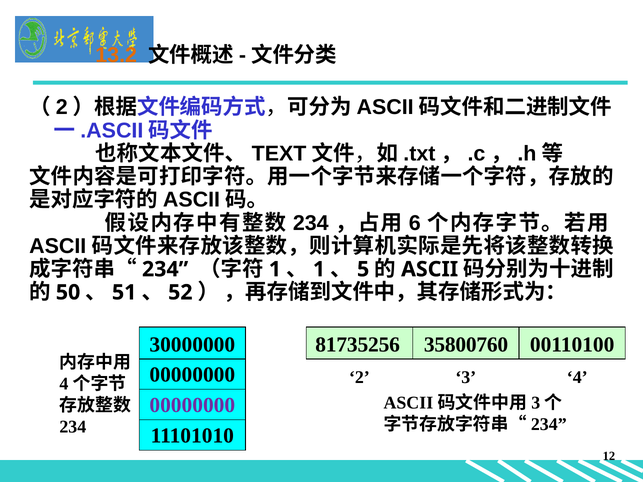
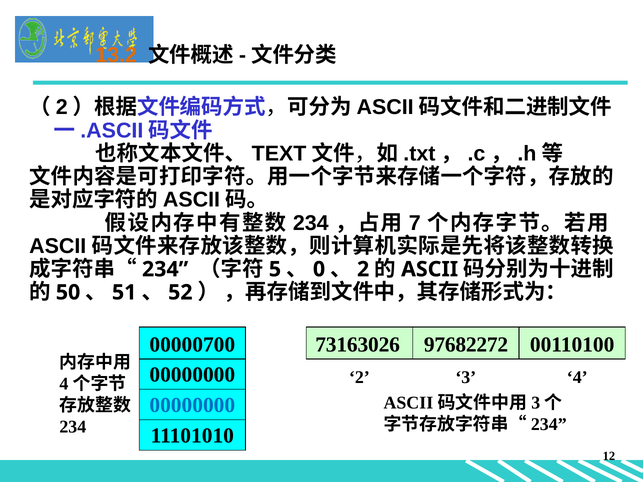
6: 6 -> 7
1 at (275, 269): 1 -> 5
1 at (319, 269): 1 -> 0
5 at (363, 269): 5 -> 2
30000000: 30000000 -> 00000700
81735256: 81735256 -> 73163026
35800760: 35800760 -> 97682272
00000000 at (192, 405) colour: purple -> blue
